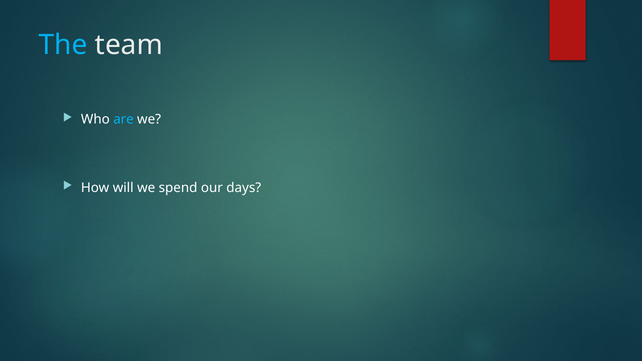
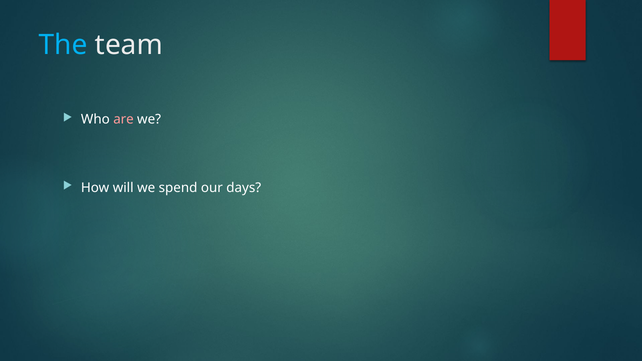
are colour: light blue -> pink
